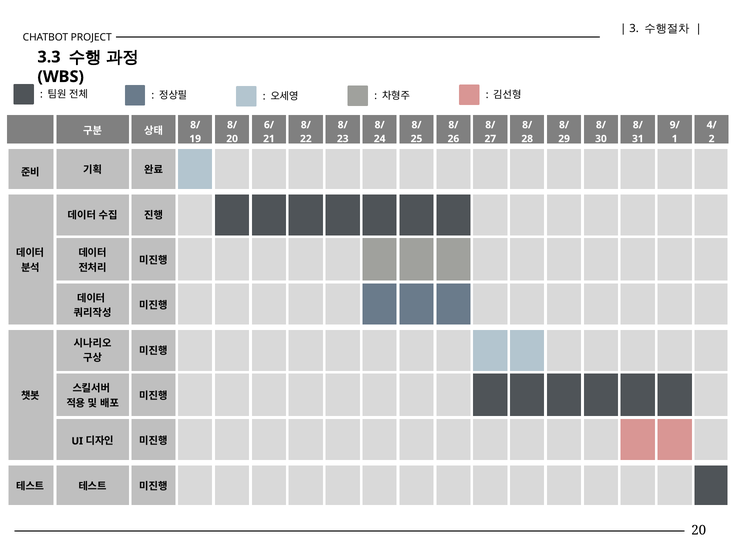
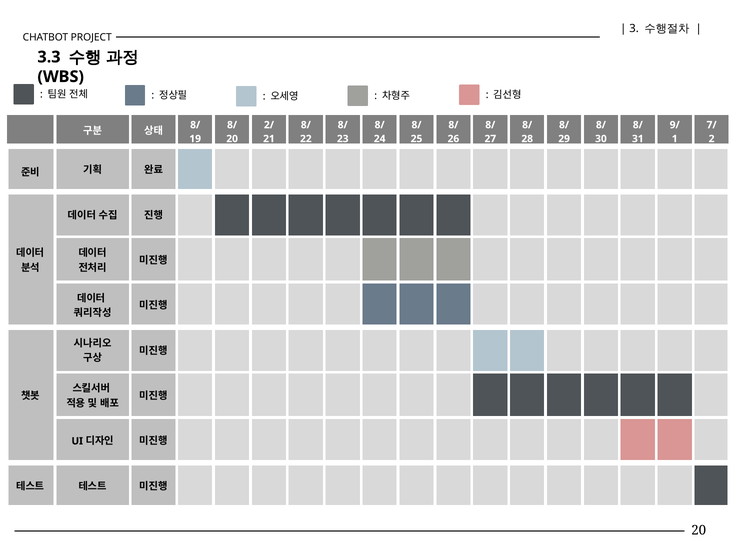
6/: 6/ -> 2/
4/: 4/ -> 7/
